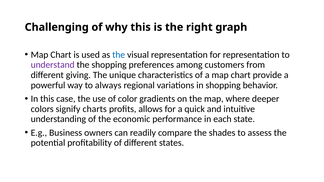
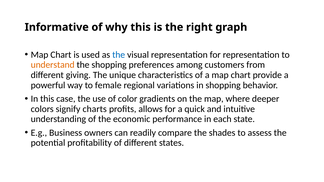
Challenging: Challenging -> Informative
understand colour: purple -> orange
always: always -> female
